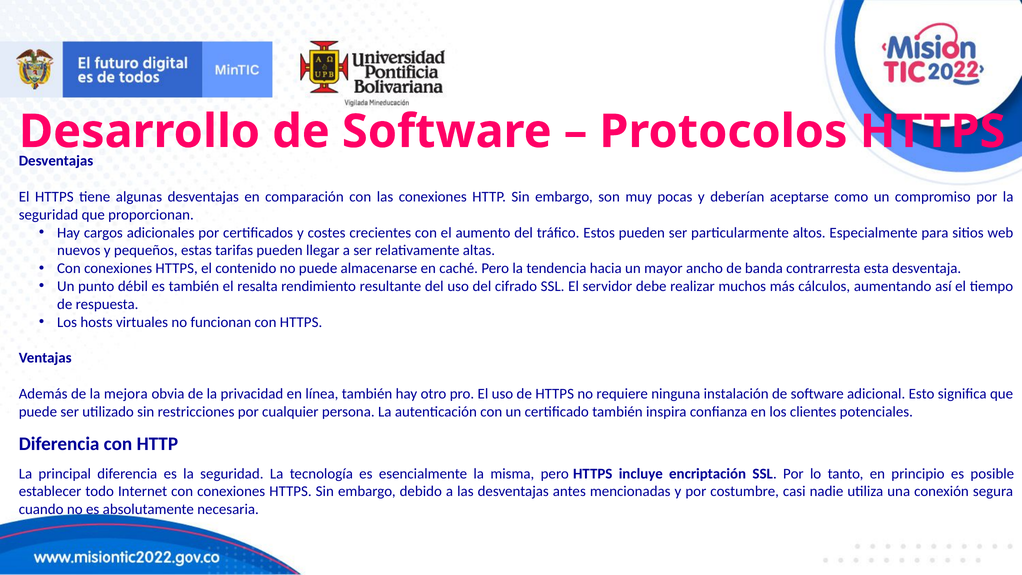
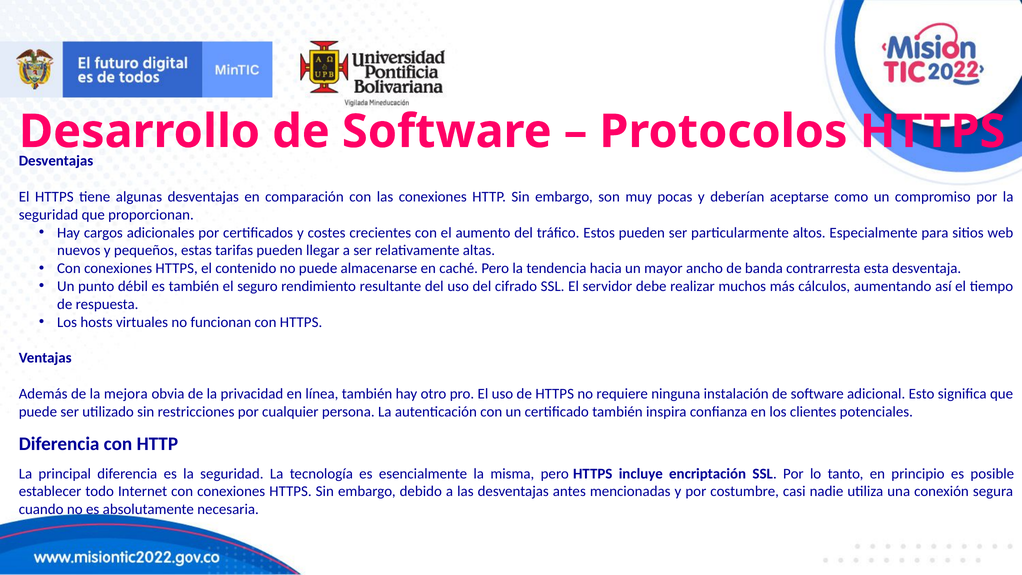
resalta: resalta -> seguro
